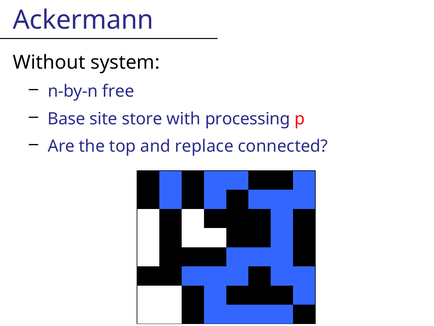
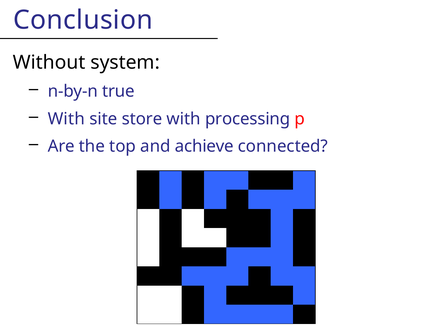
Ackermann: Ackermann -> Conclusion
free: free -> true
Base at (66, 119): Base -> With
replace: replace -> achieve
